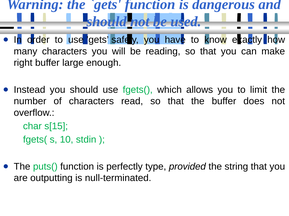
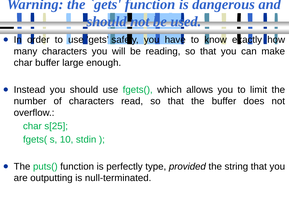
right at (23, 63): right -> char
s[15: s[15 -> s[25
